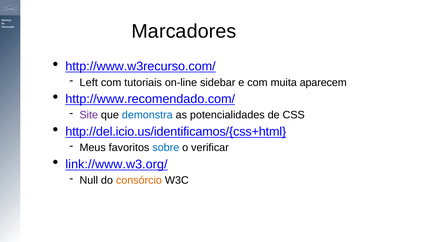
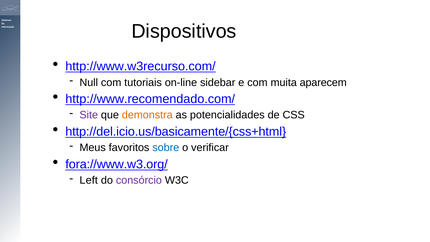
Marcadores: Marcadores -> Dispositivos
Left: Left -> Null
demonstra colour: blue -> orange
http://del.icio.us/identificamos/{css+html: http://del.icio.us/identificamos/{css+html -> http://del.icio.us/basicamente/{css+html
link://www.w3.org/: link://www.w3.org/ -> fora://www.w3.org/
Null: Null -> Left
consórcio colour: orange -> purple
